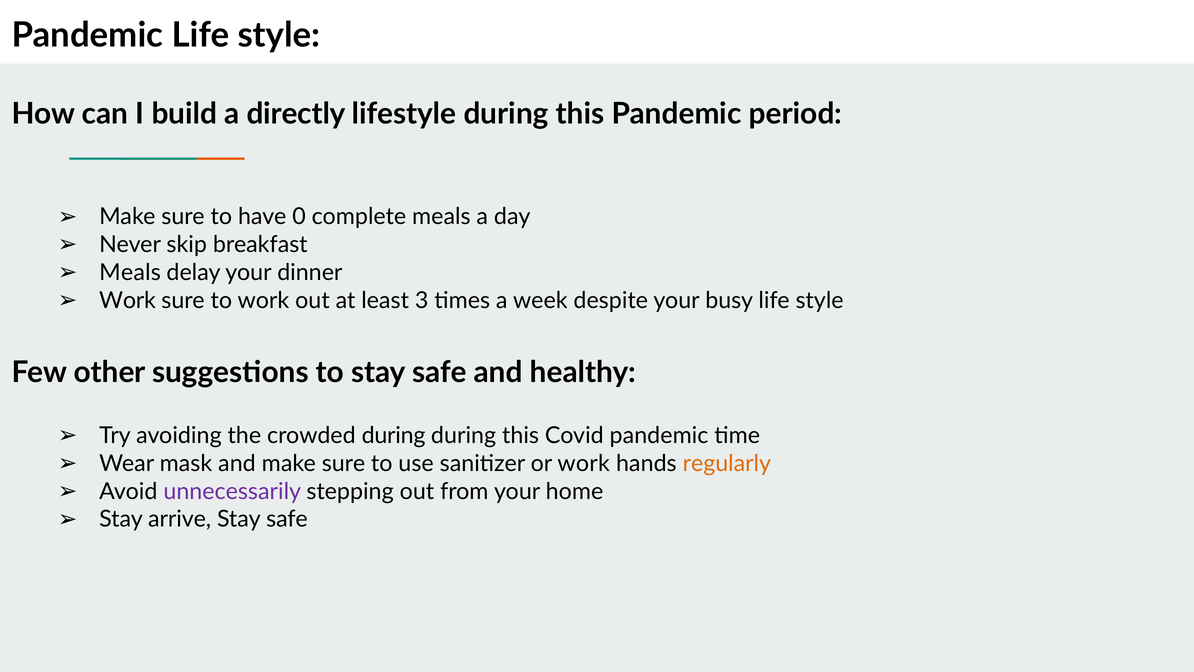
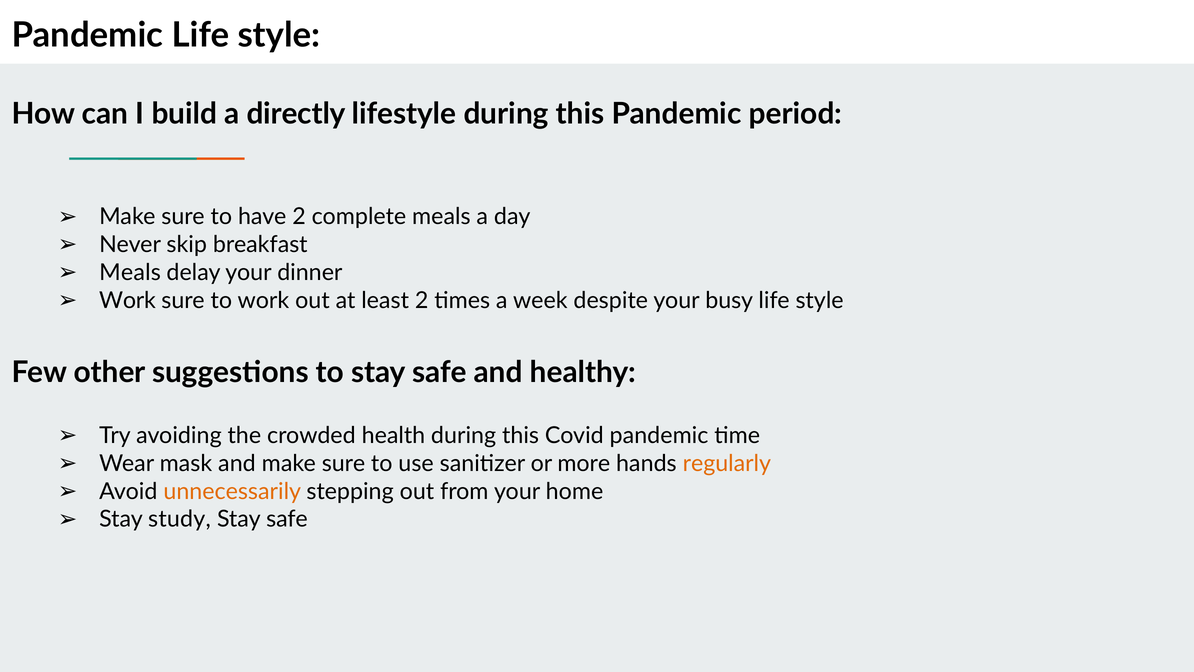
have 0: 0 -> 2
least 3: 3 -> 2
crowded during: during -> health
or work: work -> more
unnecessarily colour: purple -> orange
arrive: arrive -> study
